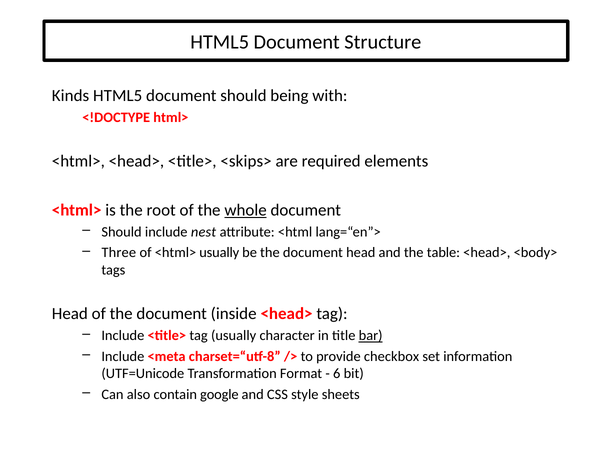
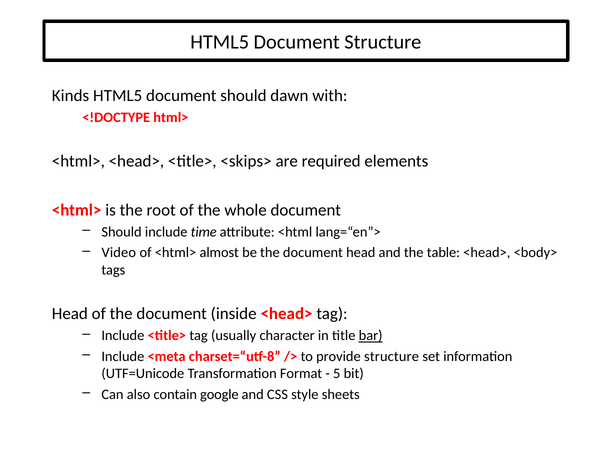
being: being -> dawn
whole underline: present -> none
nest: nest -> time
Three: Three -> Video
<html> usually: usually -> almost
provide checkbox: checkbox -> structure
6: 6 -> 5
